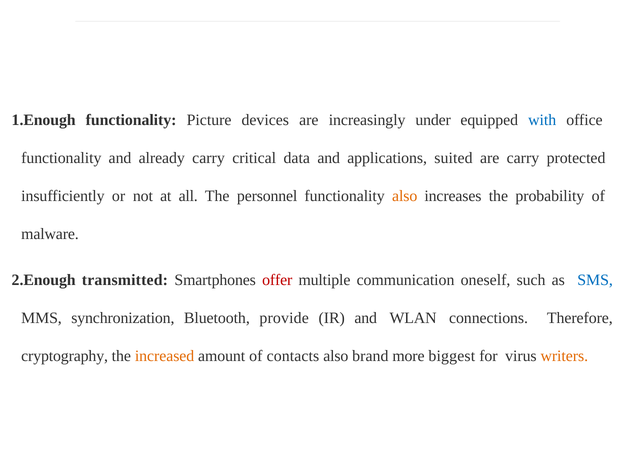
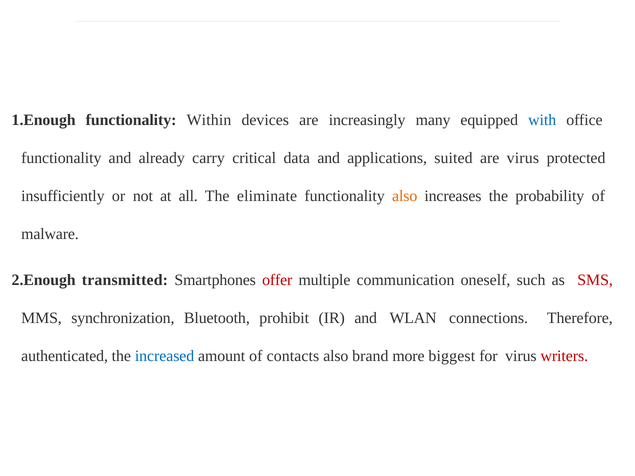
Picture: Picture -> Within
under: under -> many
are carry: carry -> virus
personnel: personnel -> eliminate
SMS colour: blue -> red
provide: provide -> prohibit
cryptography: cryptography -> authenticated
increased colour: orange -> blue
writers colour: orange -> red
